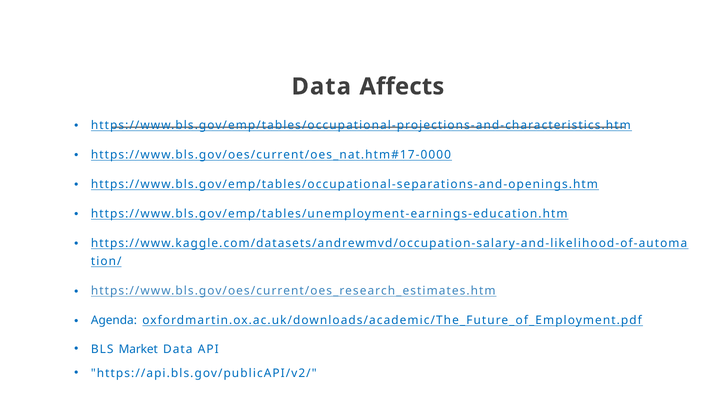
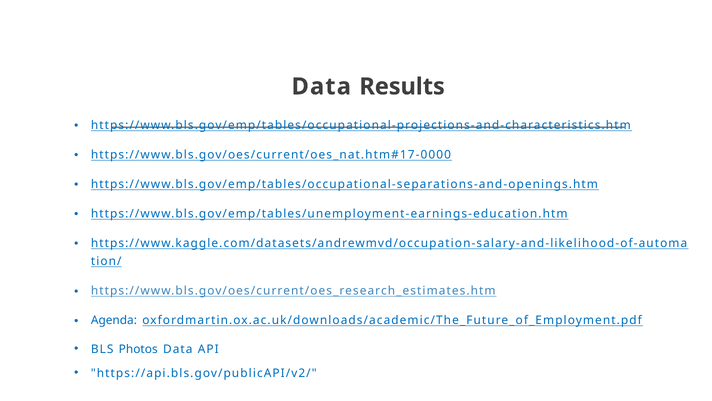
Affects: Affects -> Results
Market: Market -> Photos
